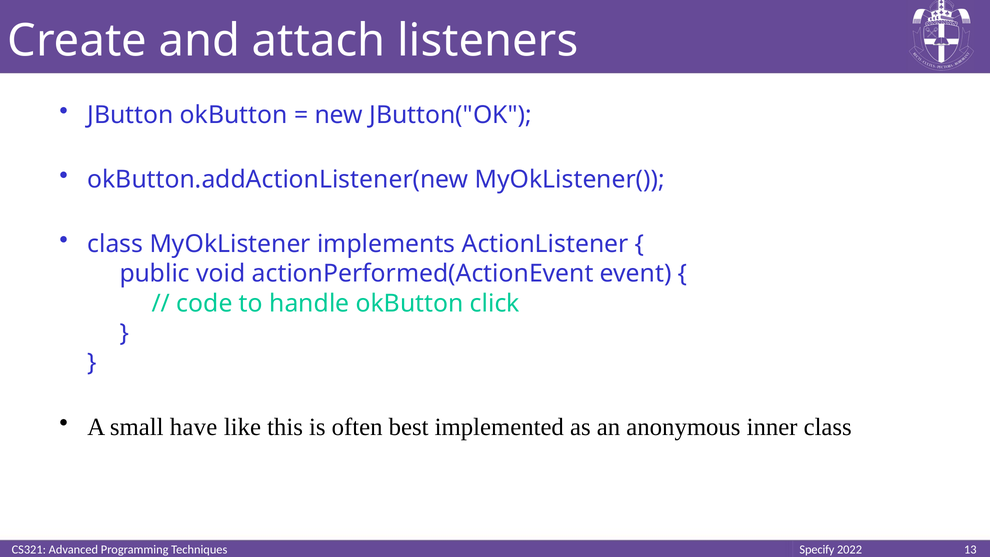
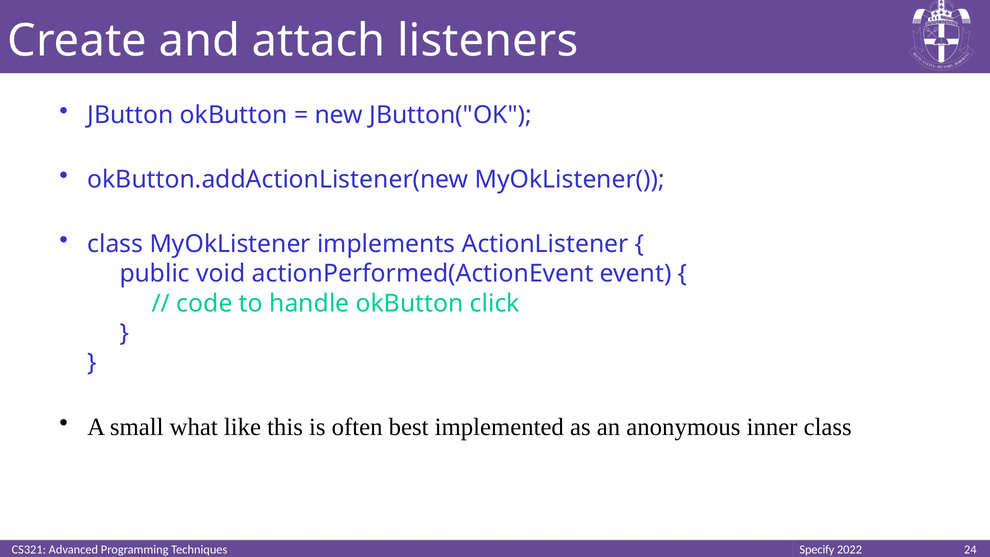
have: have -> what
13: 13 -> 24
